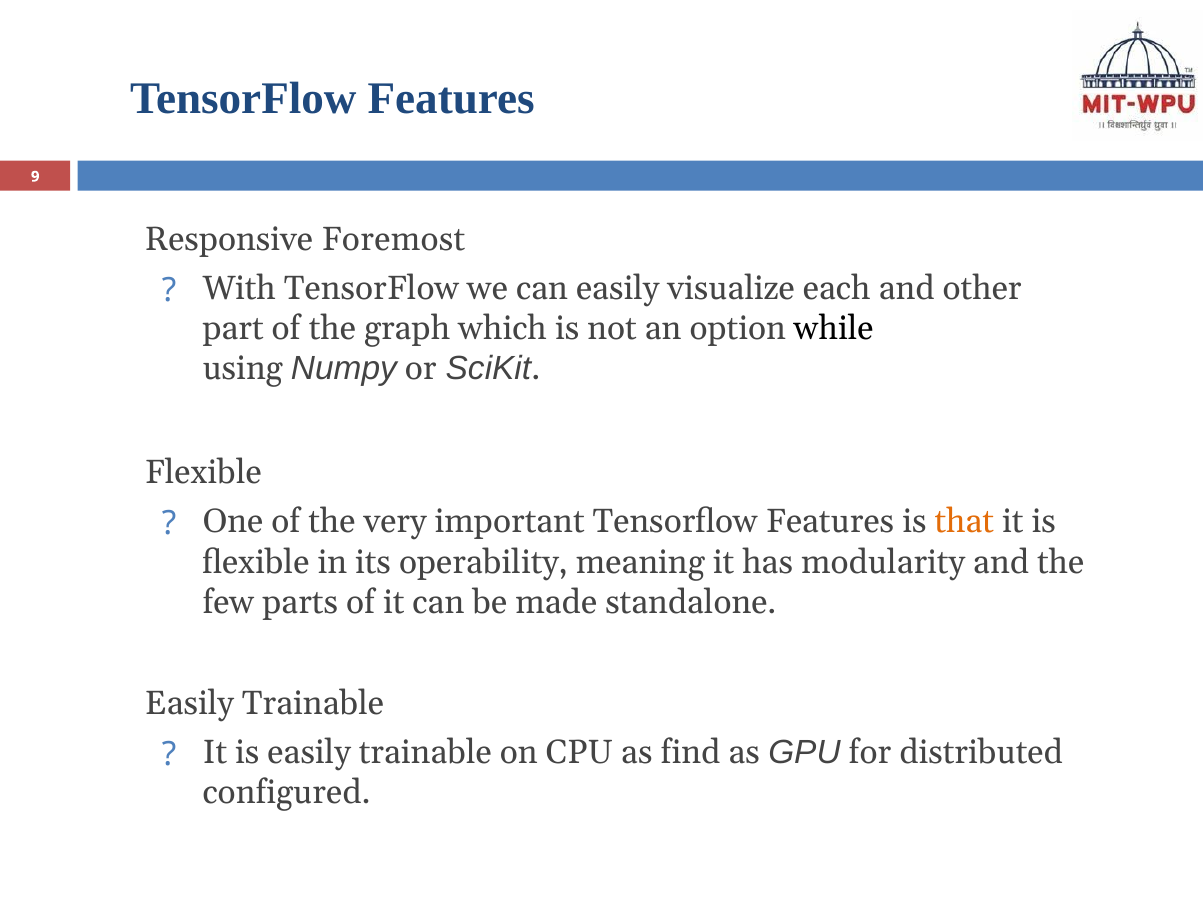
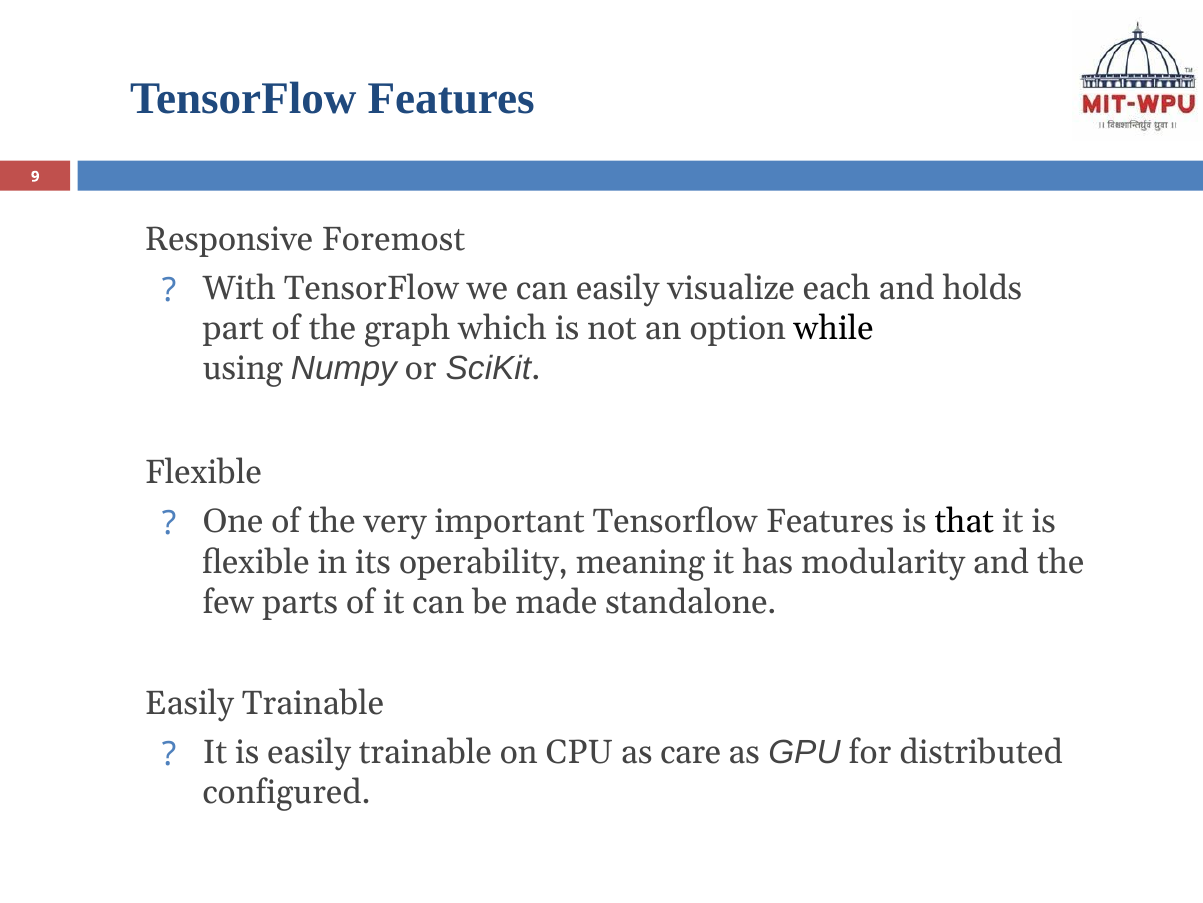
other: other -> holds
that colour: orange -> black
find: find -> care
